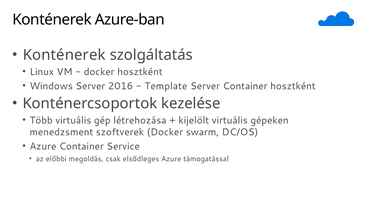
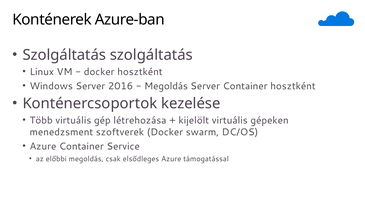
Konténerek at (64, 55): Konténerek -> Szolgáltatás
Template at (166, 86): Template -> Megoldás
